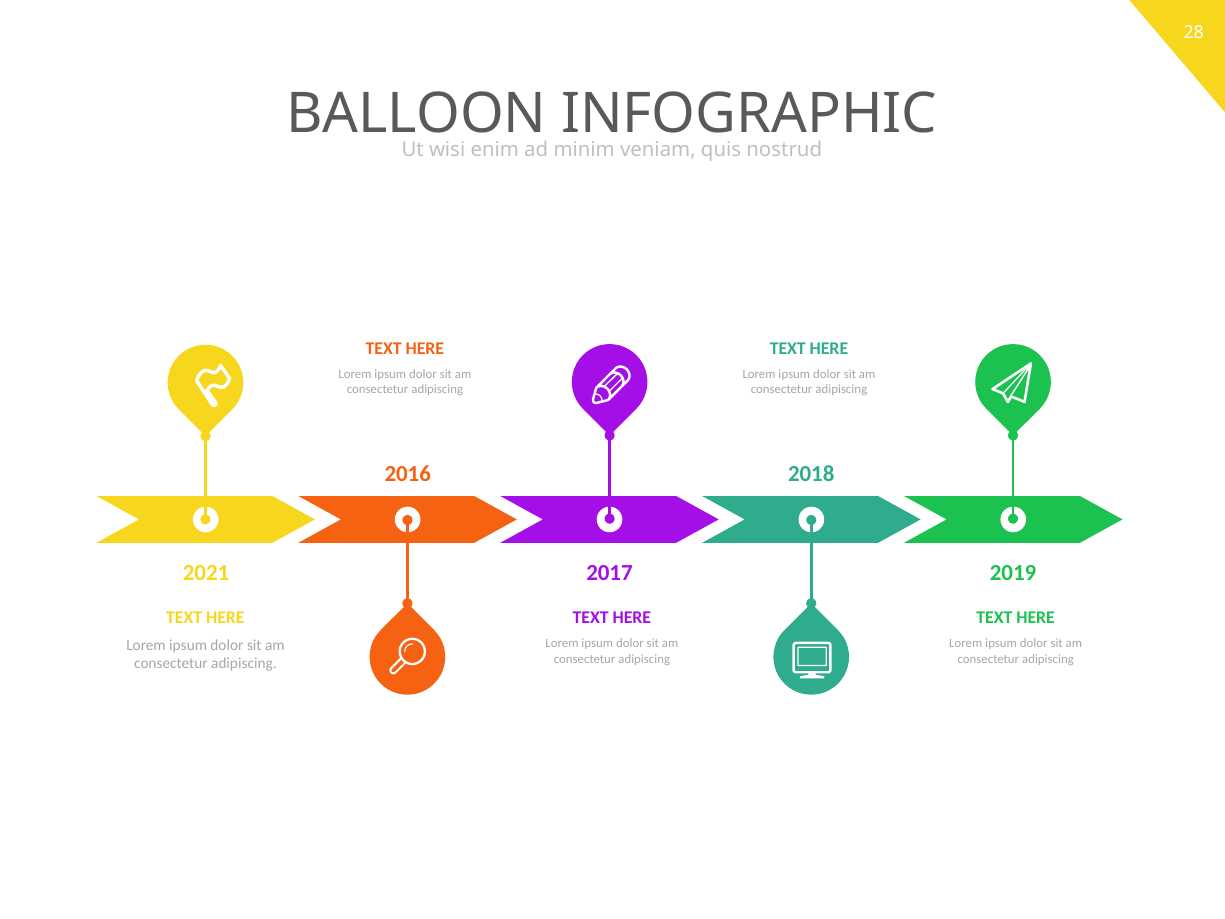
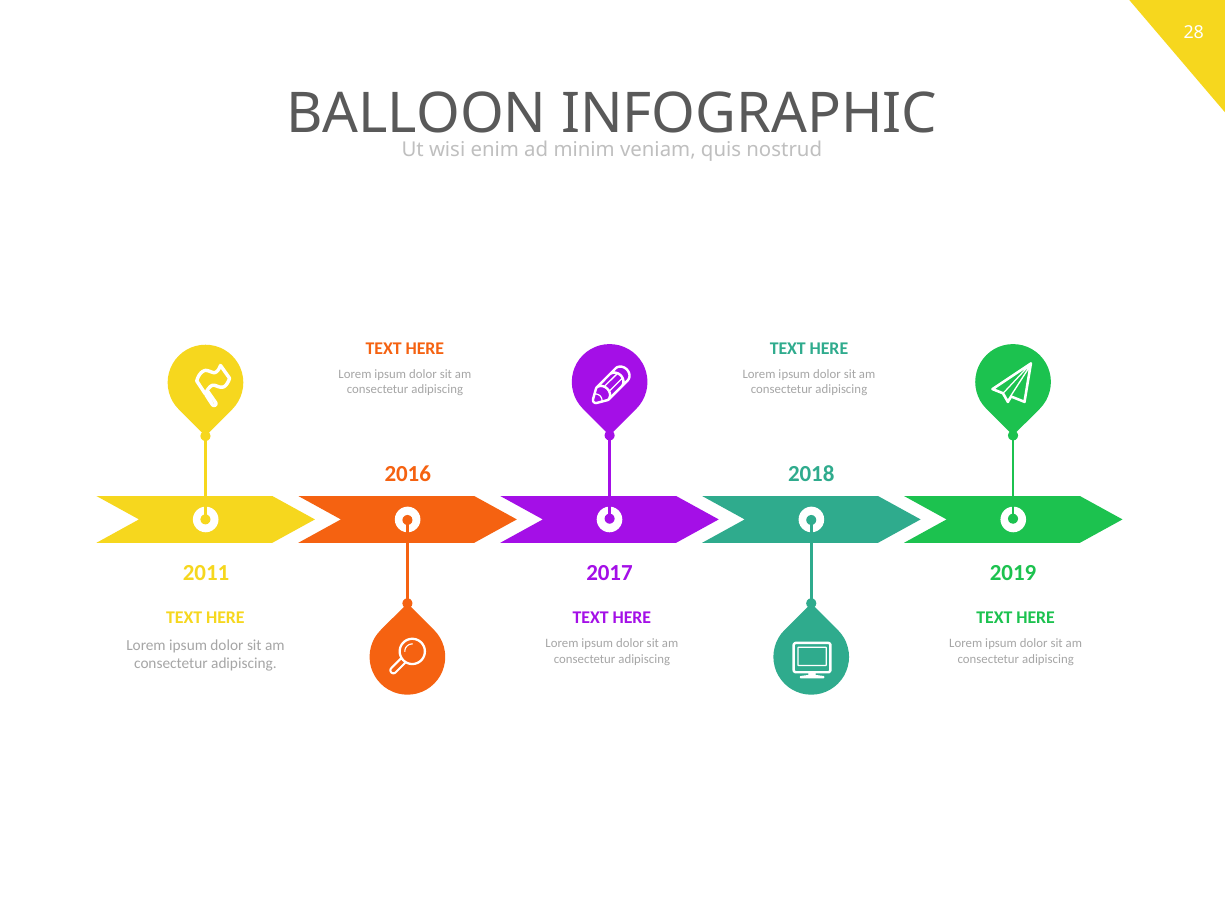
2021: 2021 -> 2011
